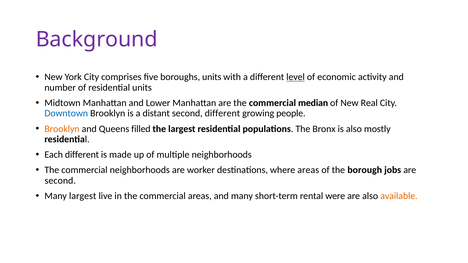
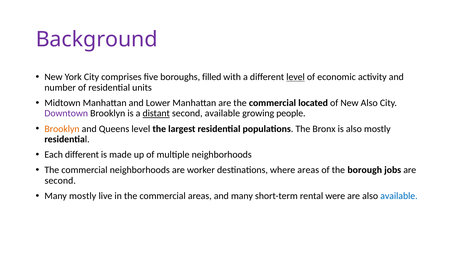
boroughs units: units -> filled
median: median -> located
New Real: Real -> Also
Downtown colour: blue -> purple
distant underline: none -> present
second different: different -> available
Queens filled: filled -> level
Many largest: largest -> mostly
available at (399, 196) colour: orange -> blue
